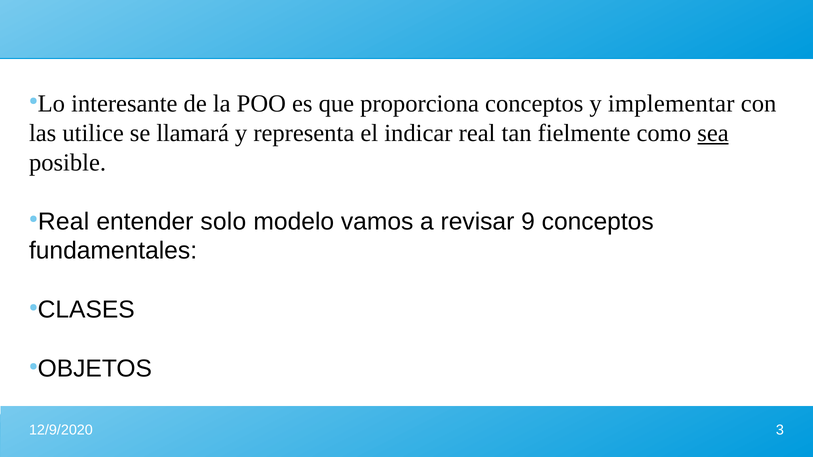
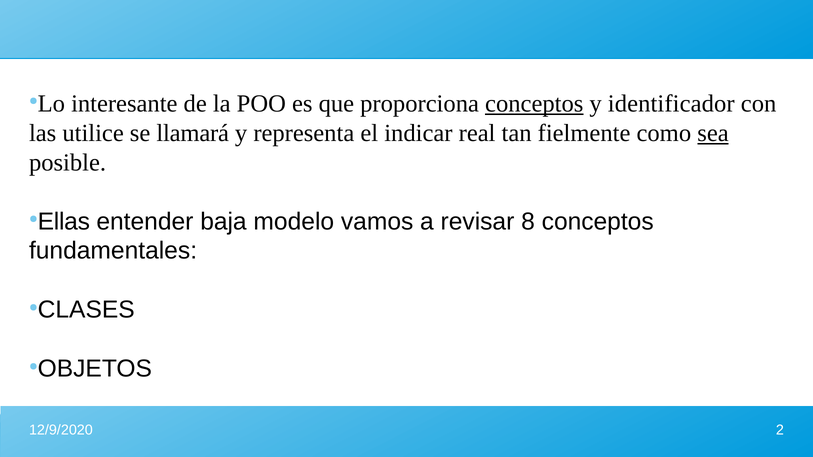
conceptos at (534, 104) underline: none -> present
implementar: implementar -> identificador
Real at (64, 222): Real -> Ellas
solo: solo -> baja
9: 9 -> 8
3: 3 -> 2
